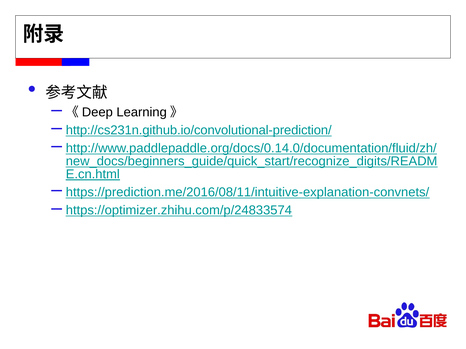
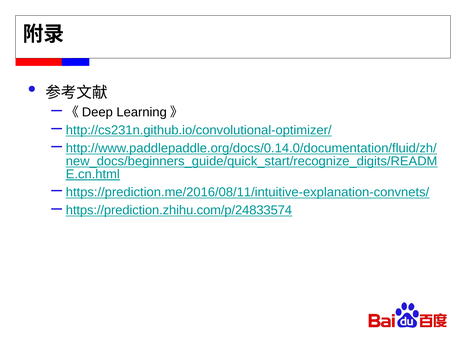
http://cs231n.github.io/convolutional-prediction/: http://cs231n.github.io/convolutional-prediction/ -> http://cs231n.github.io/convolutional-optimizer/
https://optimizer.zhihu.com/p/24833574: https://optimizer.zhihu.com/p/24833574 -> https://prediction.zhihu.com/p/24833574
